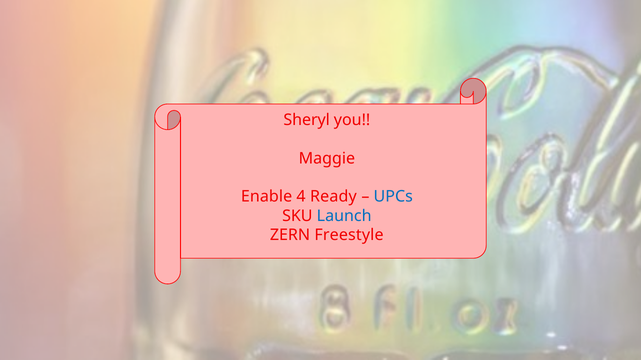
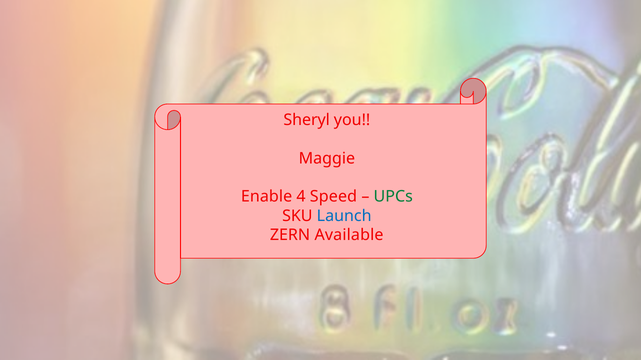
Ready: Ready -> Speed
UPCs colour: blue -> green
Freestyle: Freestyle -> Available
